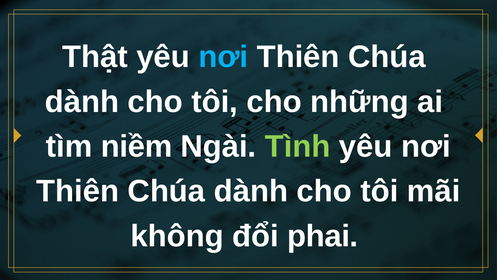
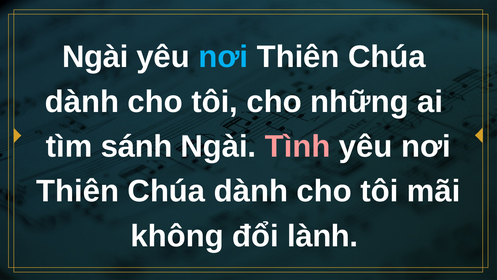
Thật at (95, 57): Thật -> Ngài
niềm: niềm -> sánh
Tình colour: light green -> pink
phai: phai -> lành
